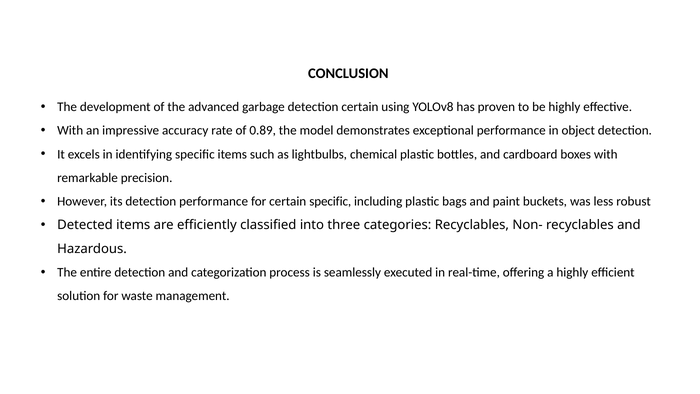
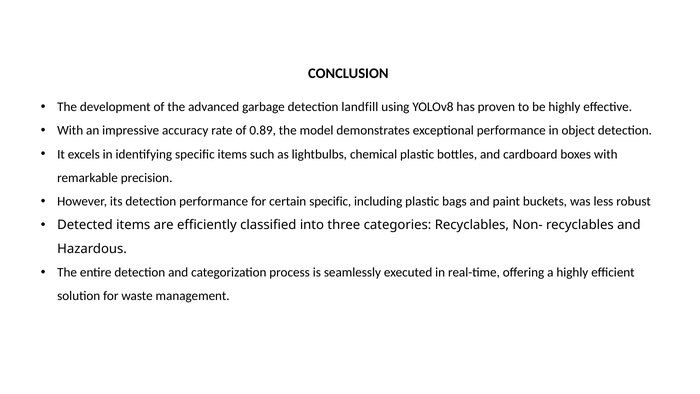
detection certain: certain -> landfill
